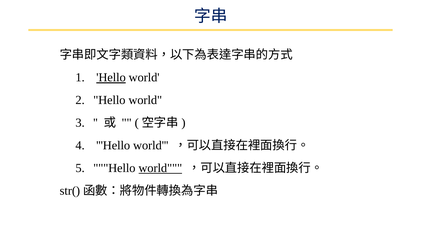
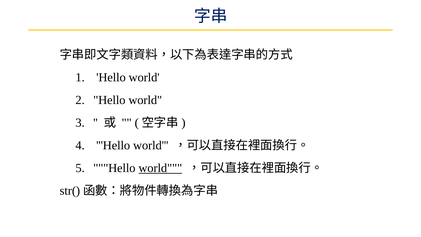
Hello at (111, 77) underline: present -> none
